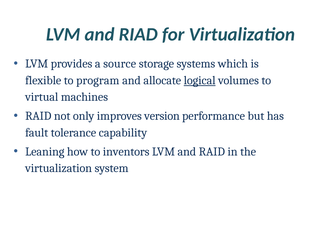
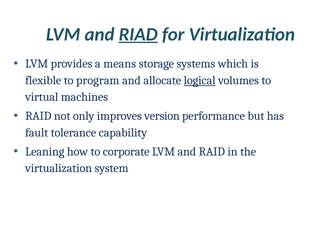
RIAD underline: none -> present
source: source -> means
inventors: inventors -> corporate
